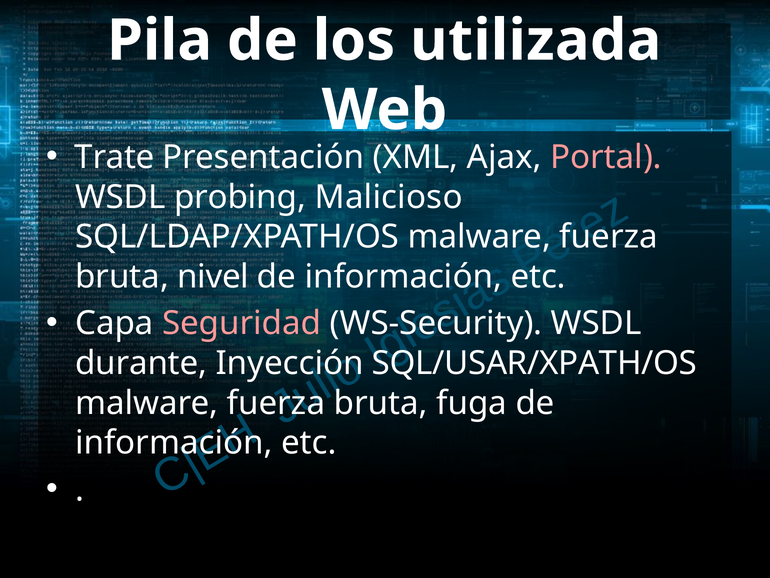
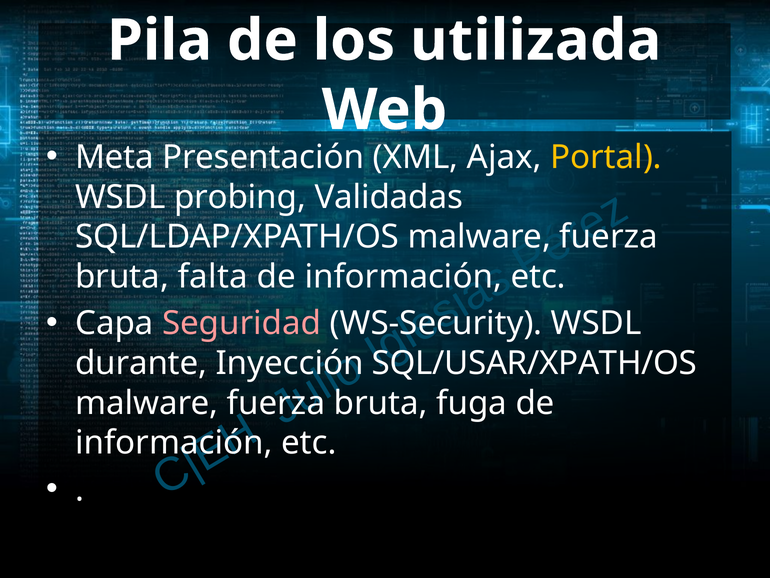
Trate: Trate -> Meta
Portal colour: pink -> yellow
Malicioso: Malicioso -> Validadas
nivel: nivel -> falta
